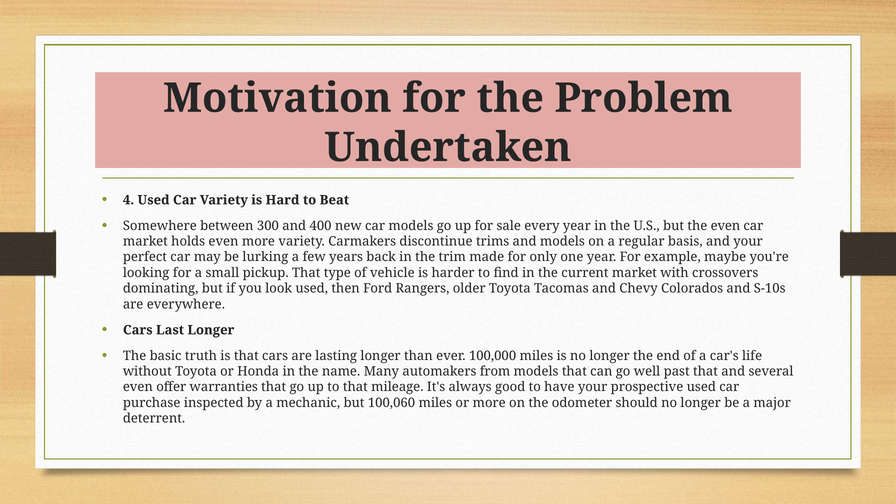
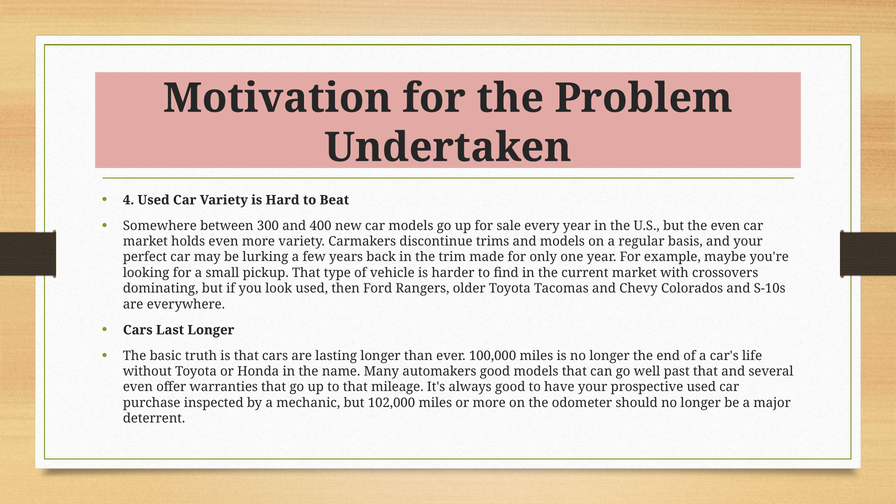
automakers from: from -> good
100,060: 100,060 -> 102,000
